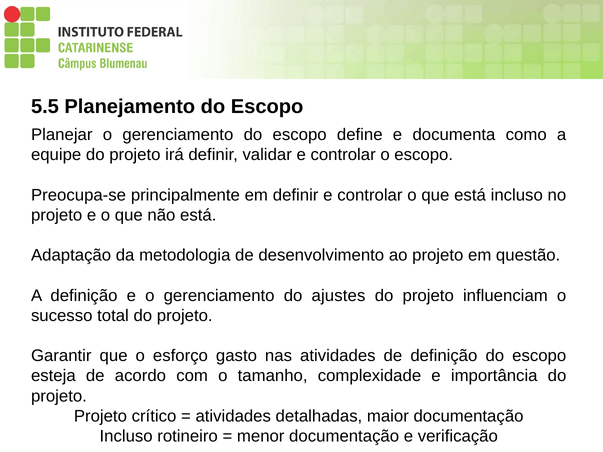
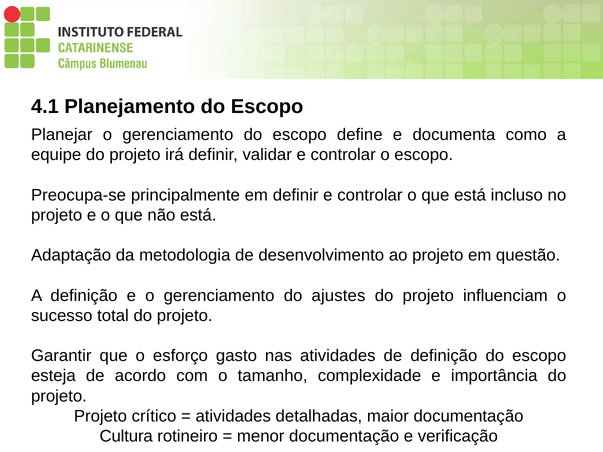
5.5: 5.5 -> 4.1
Incluso at (126, 436): Incluso -> Cultura
